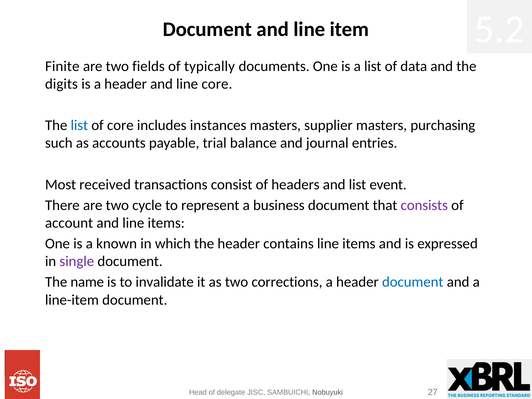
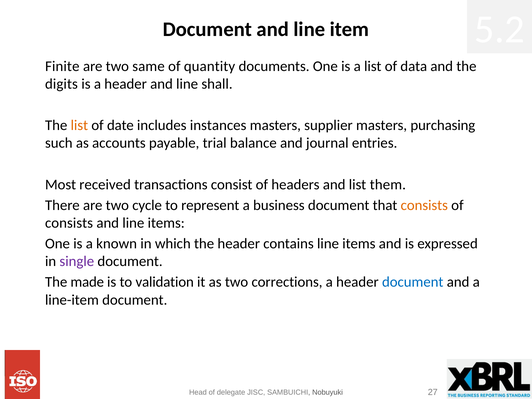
fields: fields -> same
typically: typically -> quantity
line core: core -> shall
list at (79, 125) colour: blue -> orange
of core: core -> date
event: event -> them
consists at (424, 205) colour: purple -> orange
account at (69, 223): account -> consists
name: name -> made
invalidate: invalidate -> validation
